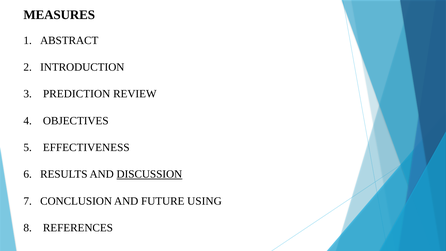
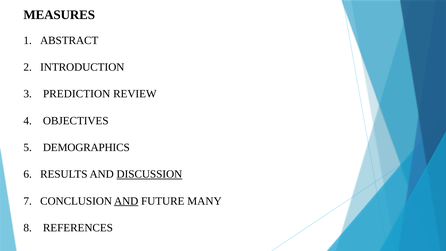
EFFECTIVENESS: EFFECTIVENESS -> DEMOGRAPHICS
AND at (126, 201) underline: none -> present
USING: USING -> MANY
